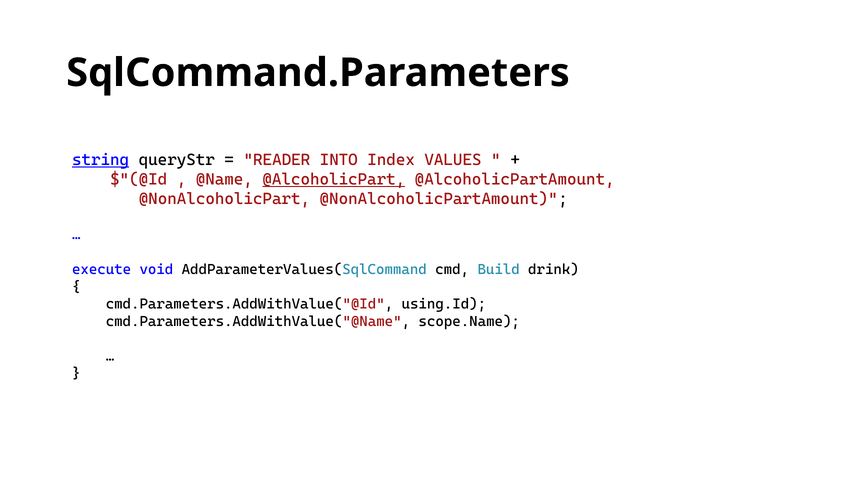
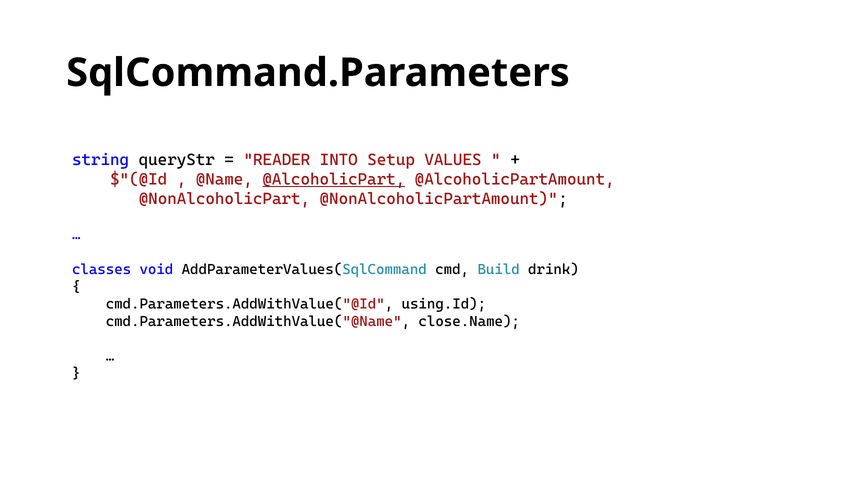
string underline: present -> none
Index: Index -> Setup
execute: execute -> classes
scope.Name: scope.Name -> close.Name
